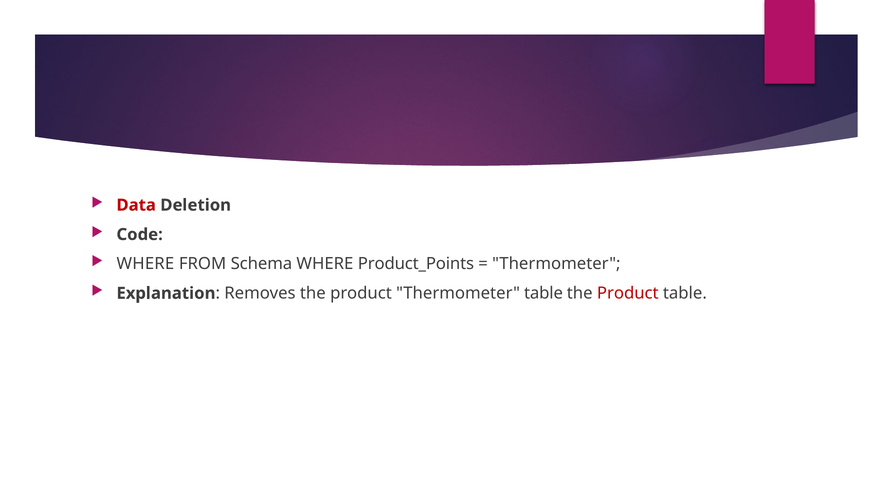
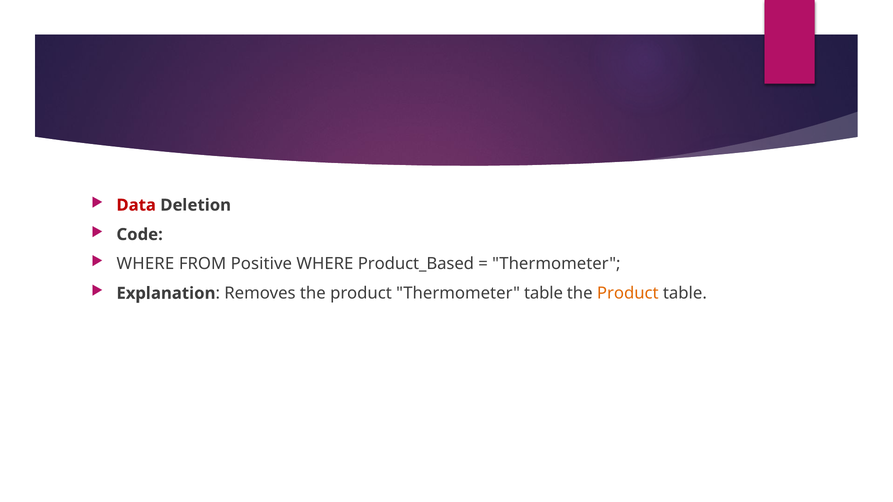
Schema: Schema -> Positive
Product_Points: Product_Points -> Product_Based
Product at (628, 293) colour: red -> orange
